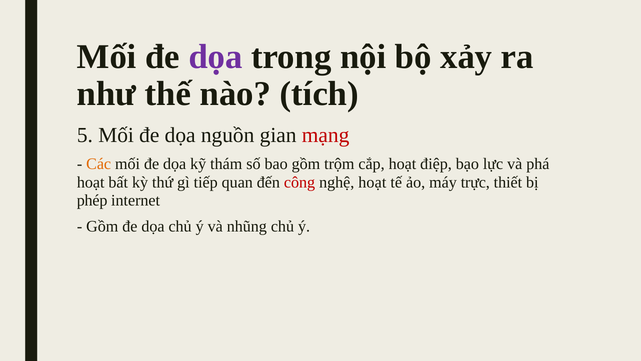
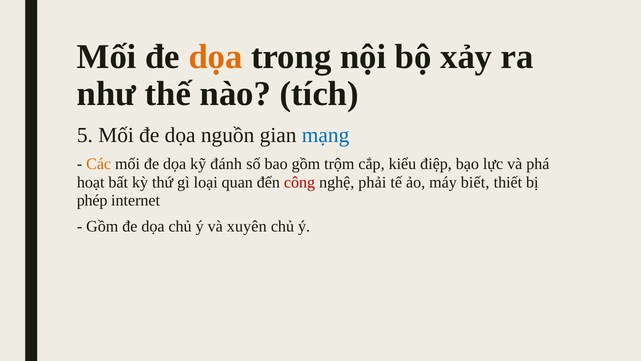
dọa at (216, 57) colour: purple -> orange
mạng colour: red -> blue
thám: thám -> đánh
cắp hoạt: hoạt -> kiểu
tiếp: tiếp -> loại
nghệ hoạt: hoạt -> phải
trực: trực -> biết
nhũng: nhũng -> xuyên
